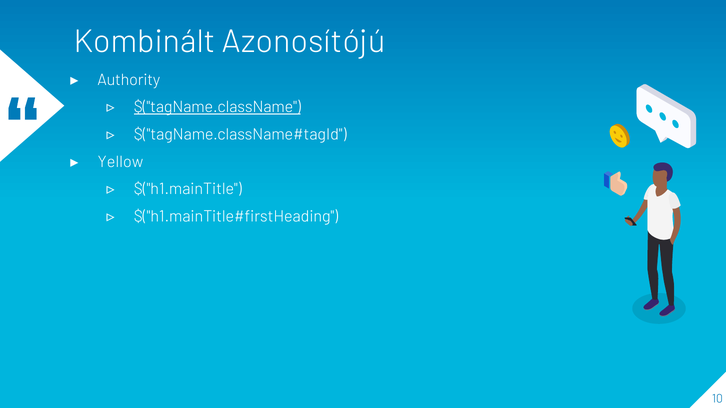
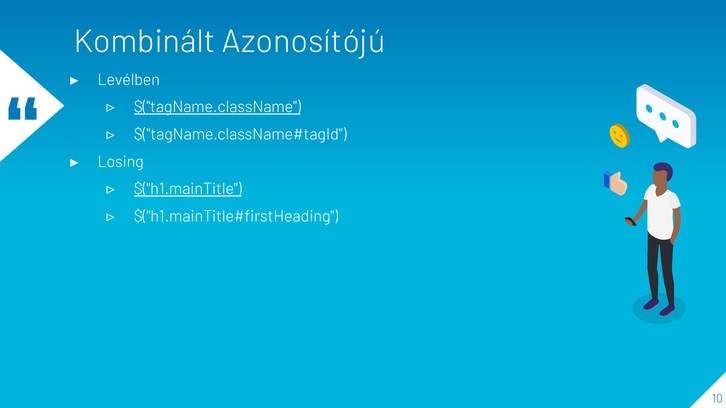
Authority: Authority -> Levélben
Yellow: Yellow -> Losing
$("h1.mainTitle underline: none -> present
